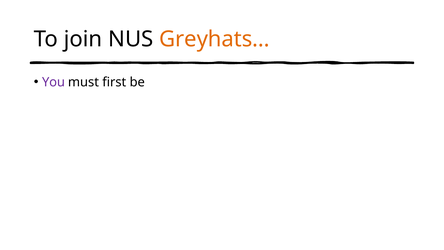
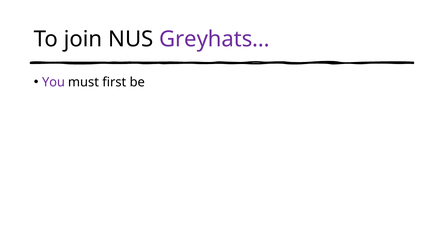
Greyhats… colour: orange -> purple
